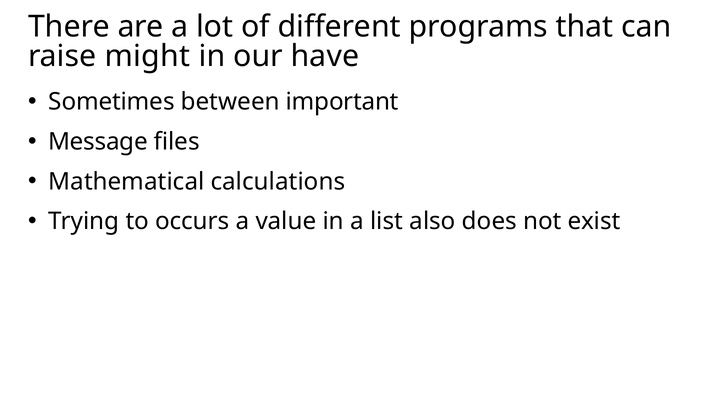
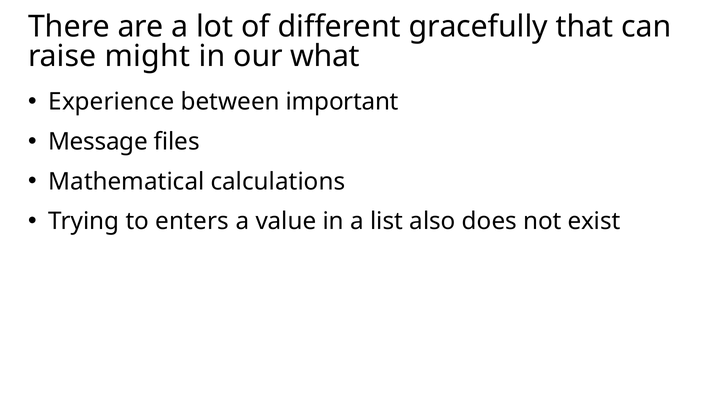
programs: programs -> gracefully
have: have -> what
Sometimes: Sometimes -> Experience
occurs: occurs -> enters
